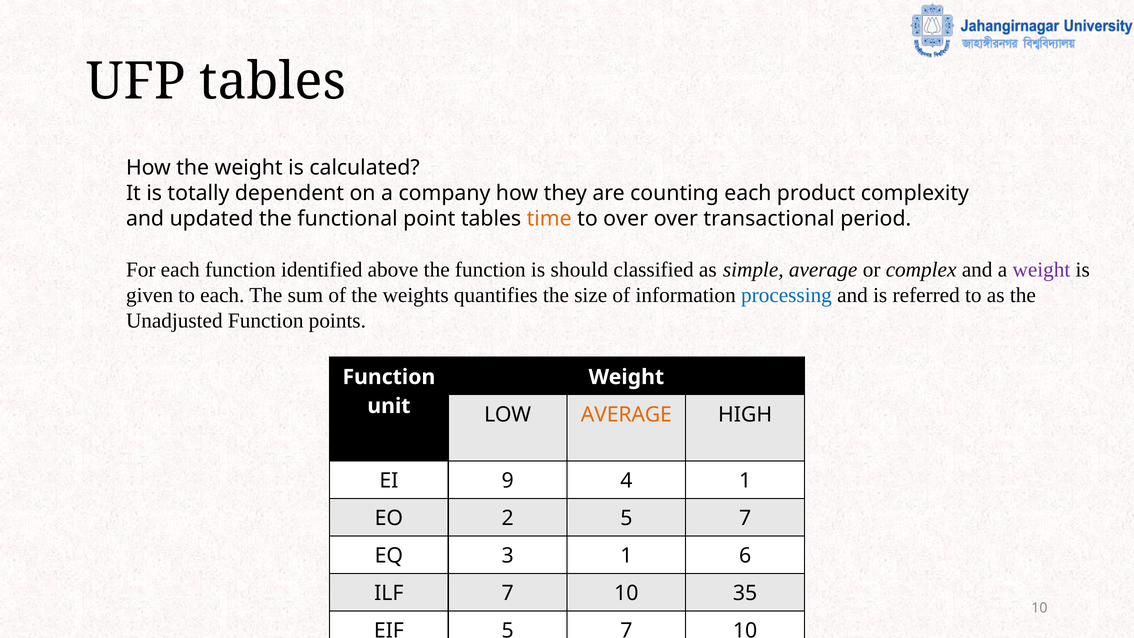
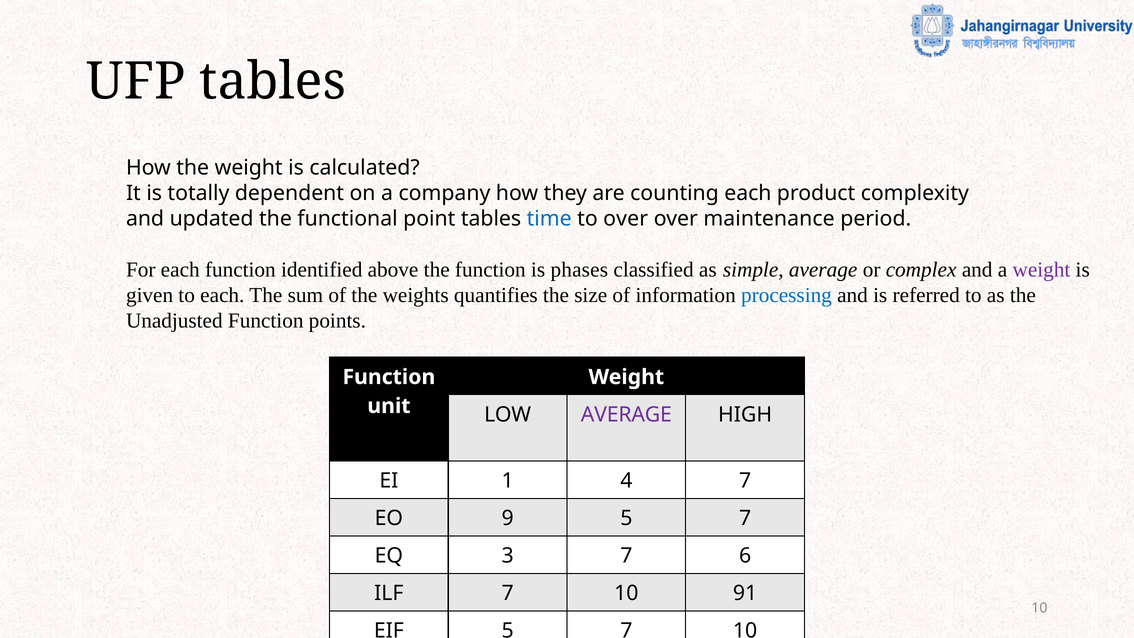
time colour: orange -> blue
transactional: transactional -> maintenance
should: should -> phases
AVERAGE at (626, 414) colour: orange -> purple
9: 9 -> 1
4 1: 1 -> 7
2: 2 -> 9
3 1: 1 -> 7
35: 35 -> 91
